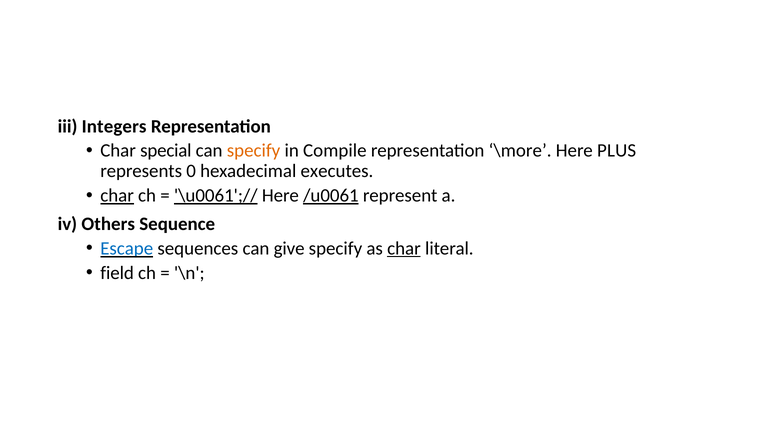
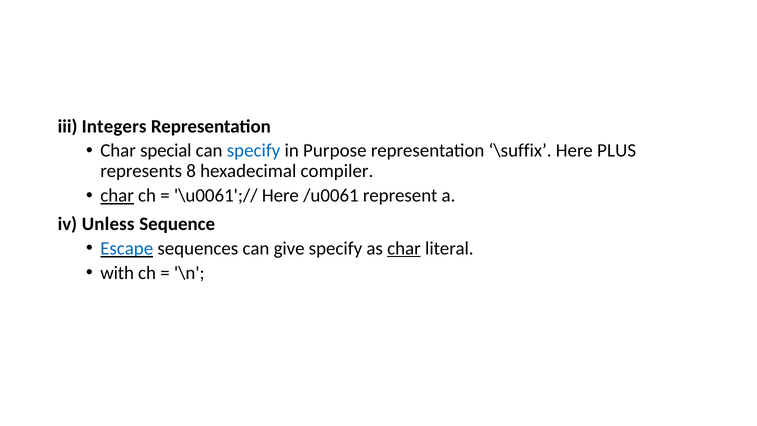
specify at (254, 151) colour: orange -> blue
Compile: Compile -> Purpose
\more: \more -> \suffix
0: 0 -> 8
executes: executes -> compiler
\u0061';// underline: present -> none
/u0061 underline: present -> none
Others: Others -> Unless
field: field -> with
